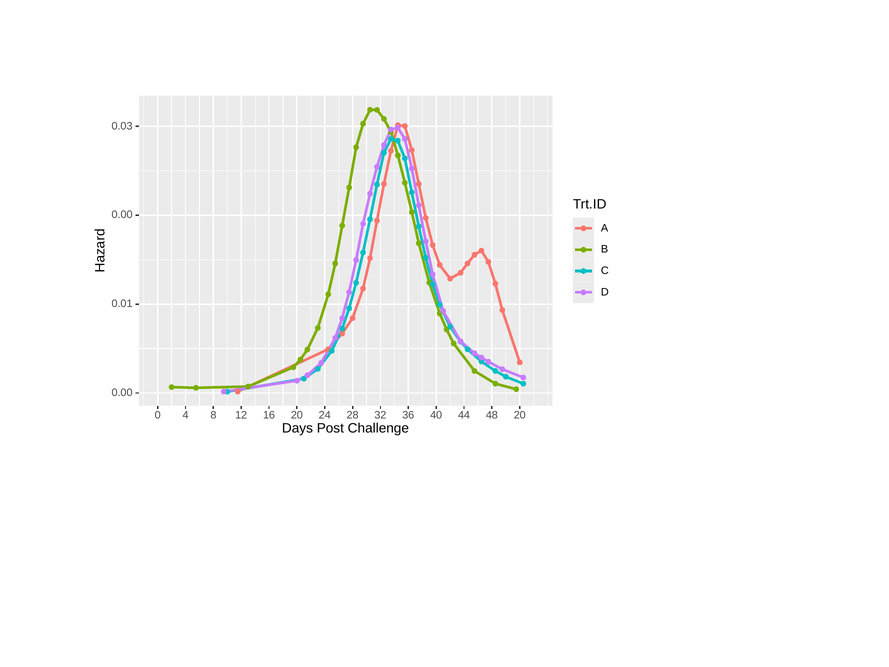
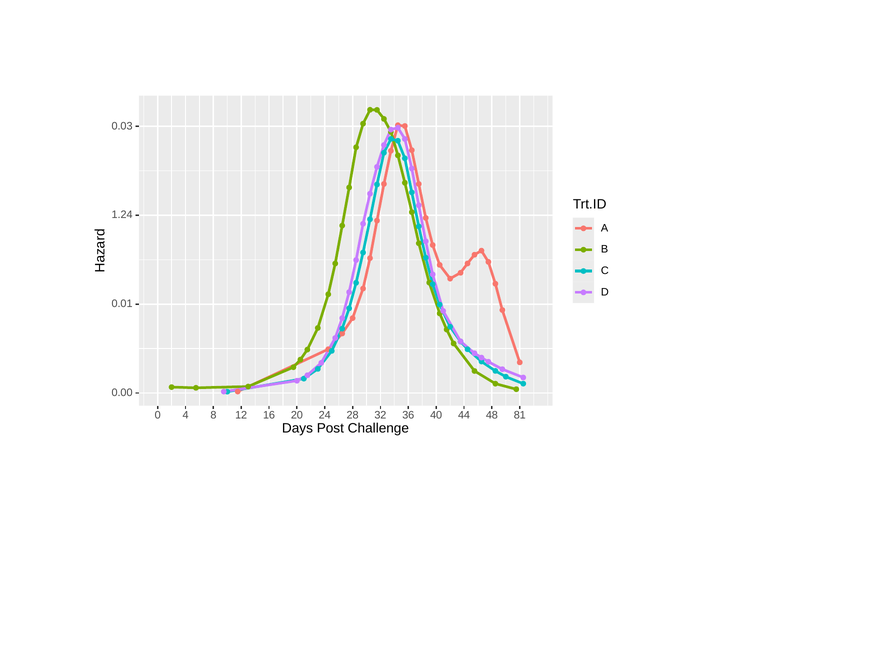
0.00 at (122, 215): 0.00 -> 1.24
48 20: 20 -> 81
